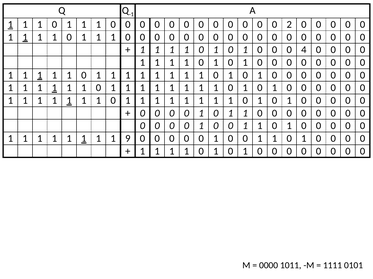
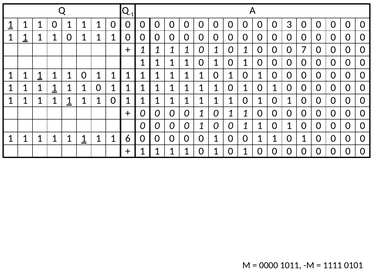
2: 2 -> 3
4: 4 -> 7
9: 9 -> 6
